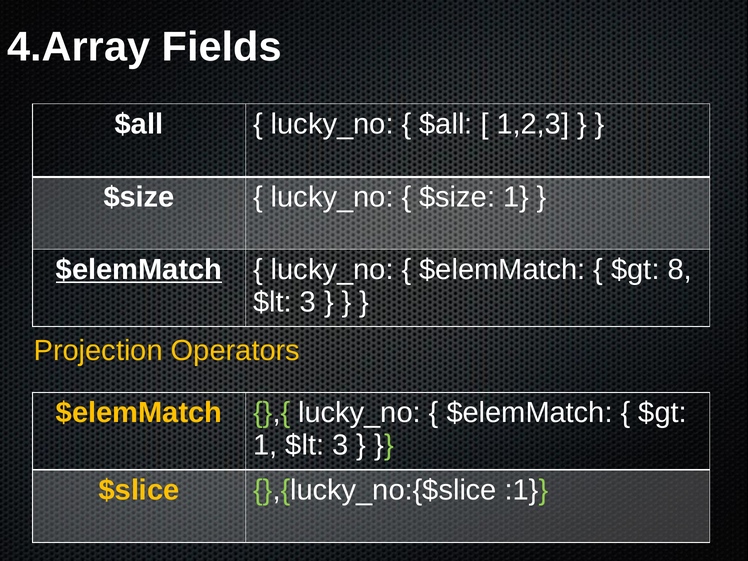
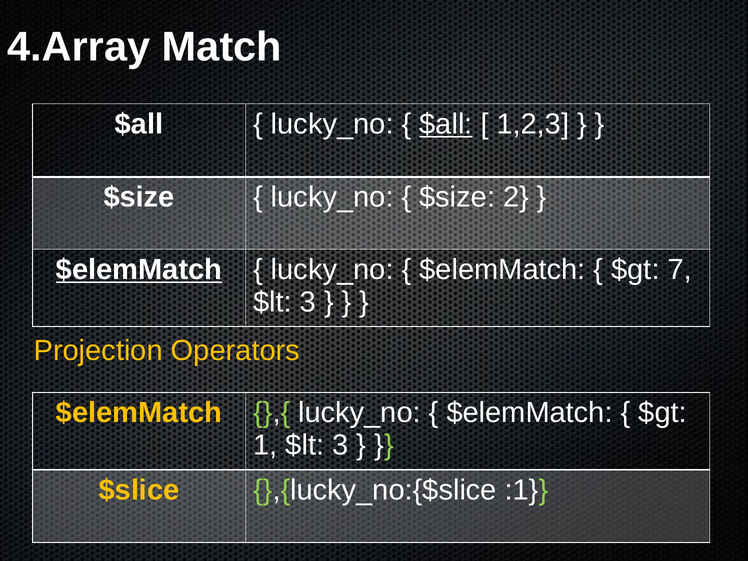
Fields: Fields -> Match
$all at (446, 124) underline: none -> present
$size 1: 1 -> 2
8: 8 -> 7
